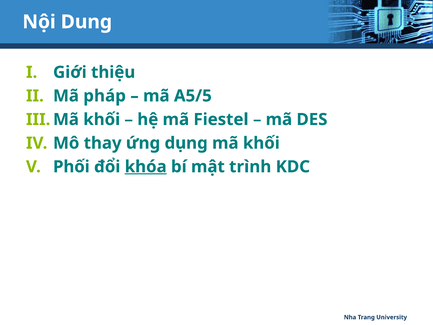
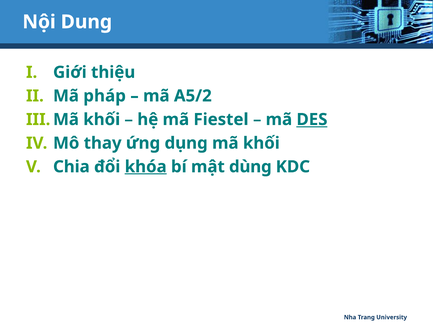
A5/5: A5/5 -> A5/2
DES underline: none -> present
Phối: Phối -> Chia
trình: trình -> dùng
